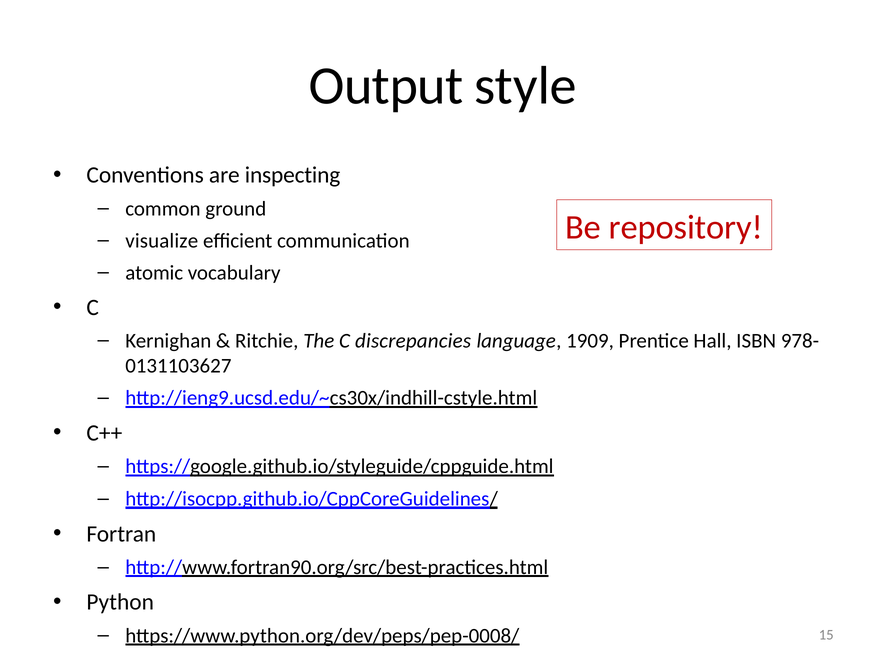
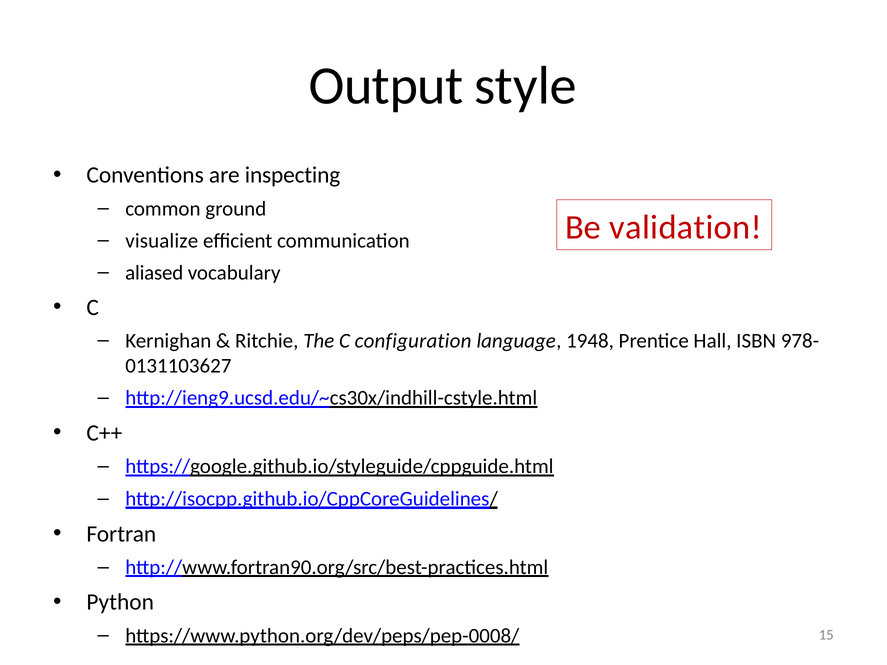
repository: repository -> validation
atomic: atomic -> aliased
discrepancies: discrepancies -> configuration
1909: 1909 -> 1948
